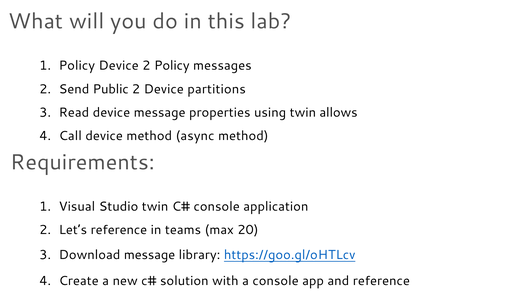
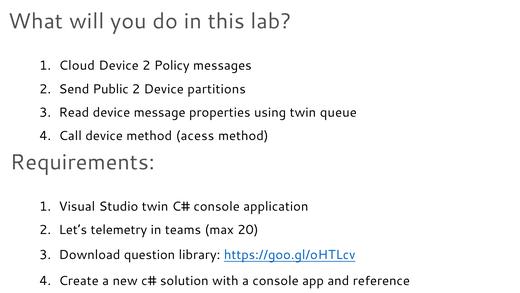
Policy at (77, 66): Policy -> Cloud
allows: allows -> queue
async: async -> acess
Let’s reference: reference -> telemetry
Download message: message -> question
